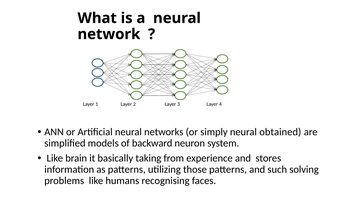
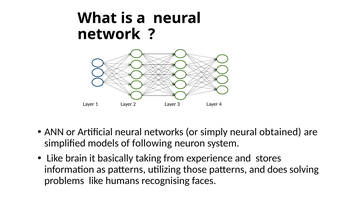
backward: backward -> following
such: such -> does
